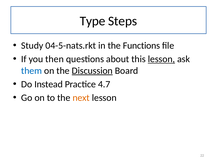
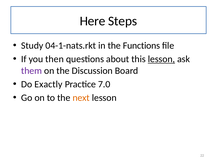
Type: Type -> Here
04-5-nats.rkt: 04-5-nats.rkt -> 04-1-nats.rkt
them colour: blue -> purple
Discussion underline: present -> none
Instead: Instead -> Exactly
4.7: 4.7 -> 7.0
